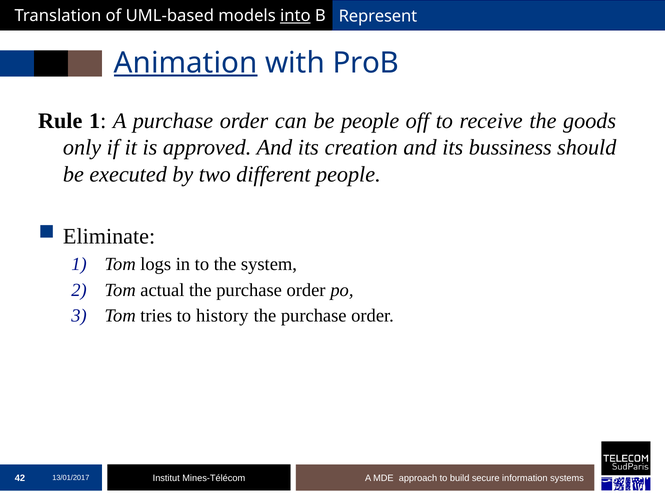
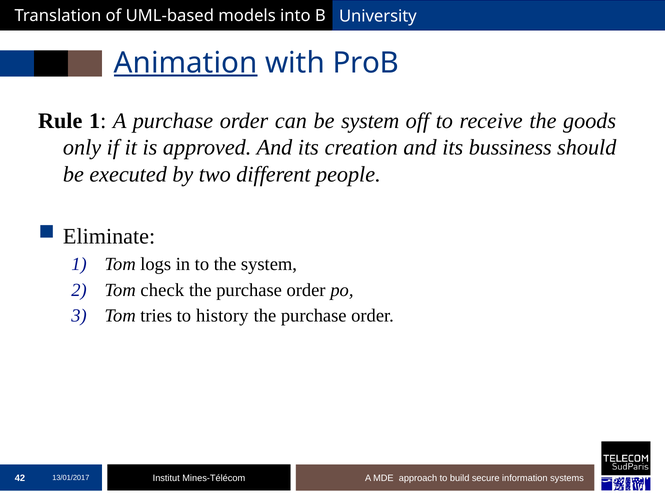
into underline: present -> none
Represent: Represent -> University
be people: people -> system
actual: actual -> check
